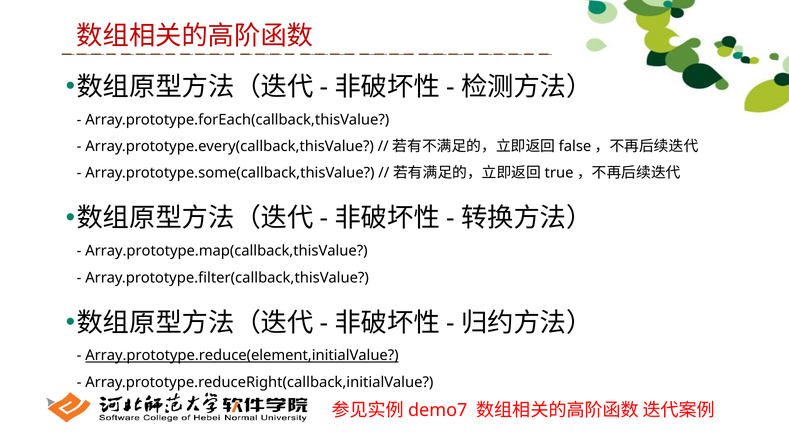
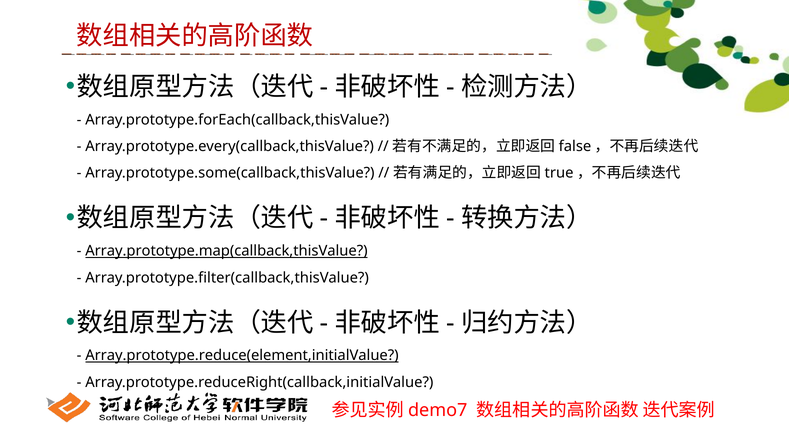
Array.prototype.map(callback,thisValue underline: none -> present
